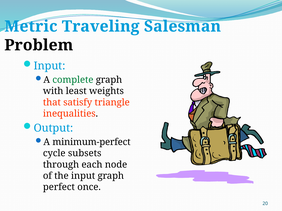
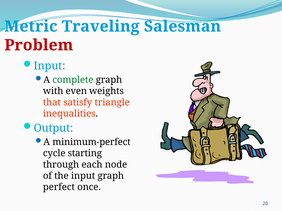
Problem colour: black -> red
least: least -> even
subsets: subsets -> starting
